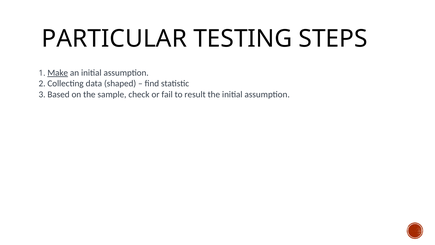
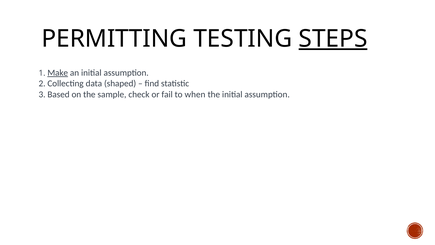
PARTICULAR: PARTICULAR -> PERMITTING
STEPS underline: none -> present
result: result -> when
